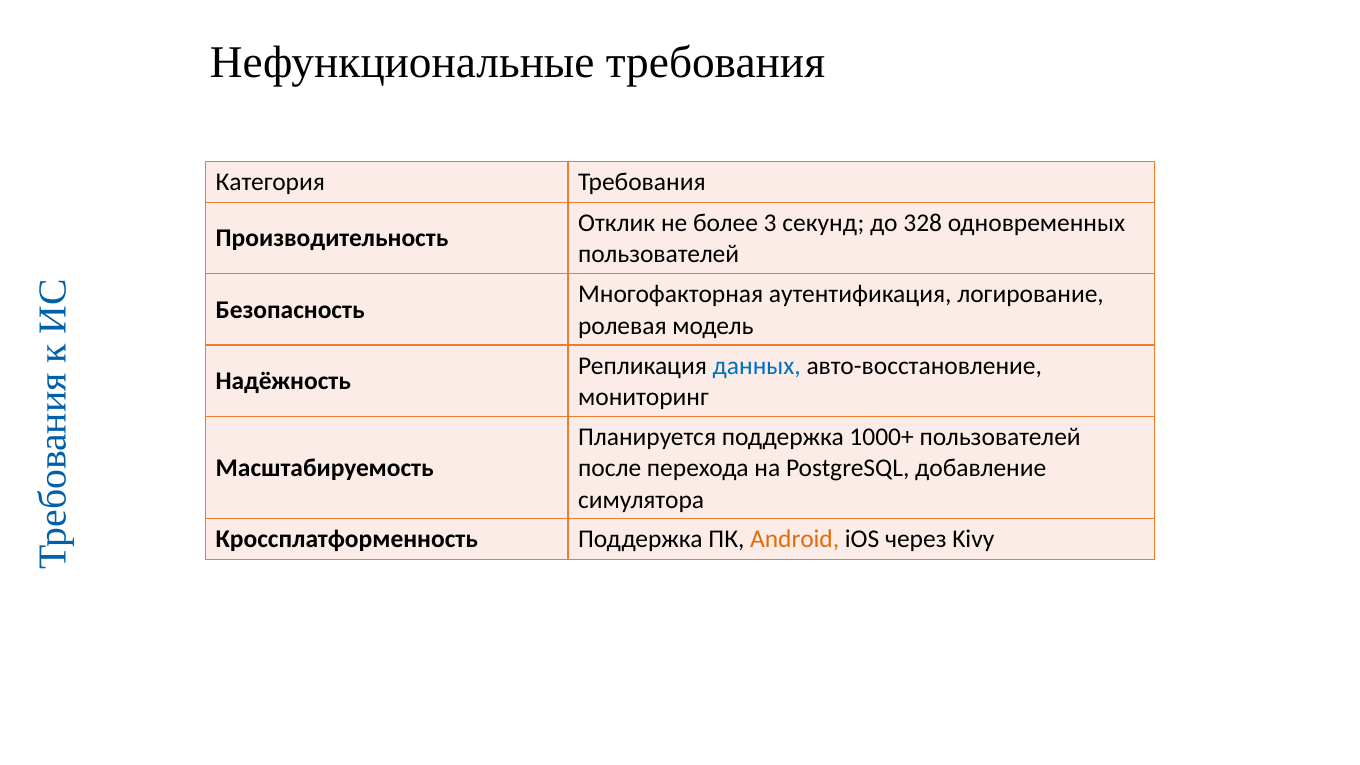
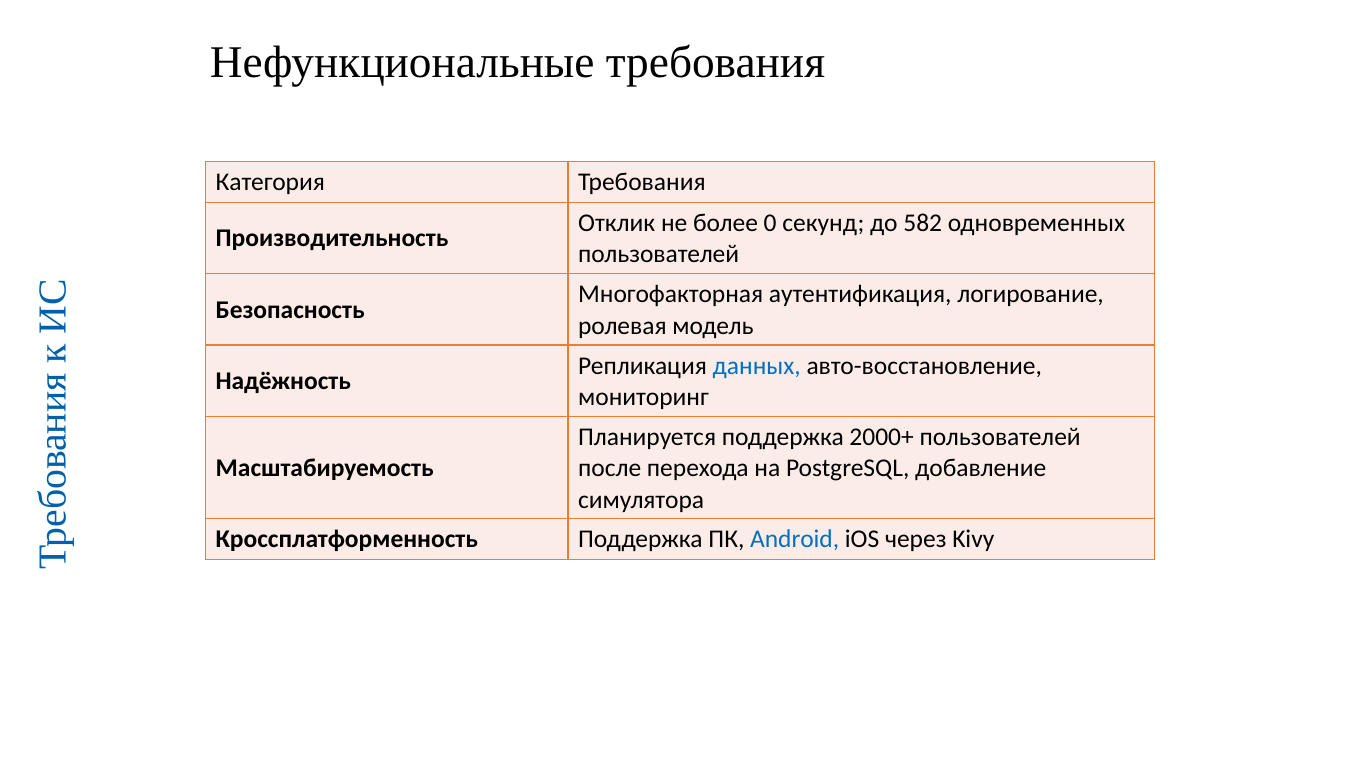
3: 3 -> 0
328: 328 -> 582
1000+: 1000+ -> 2000+
Android colour: orange -> blue
